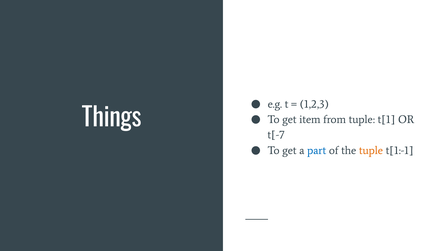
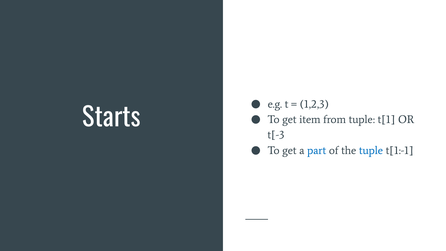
Things: Things -> Starts
t[-7: t[-7 -> t[-3
tuple at (371, 150) colour: orange -> blue
